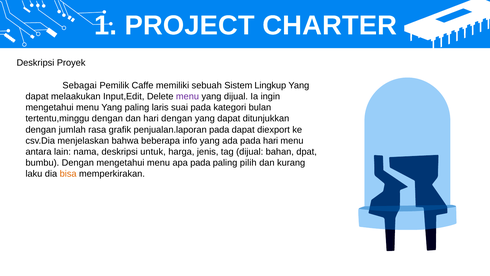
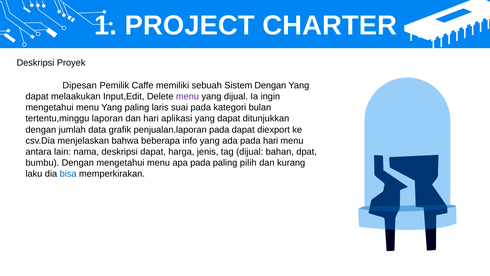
Sebagai: Sebagai -> Dipesan
Sistem Lingkup: Lingkup -> Dengan
tertentu,minggu dengan: dengan -> laporan
hari dengan: dengan -> aplikasi
rasa: rasa -> data
deskripsi untuk: untuk -> dapat
bisa colour: orange -> blue
